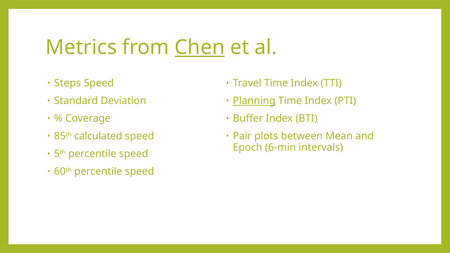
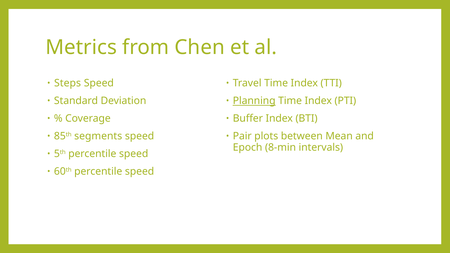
Chen underline: present -> none
calculated: calculated -> segments
6-min: 6-min -> 8-min
